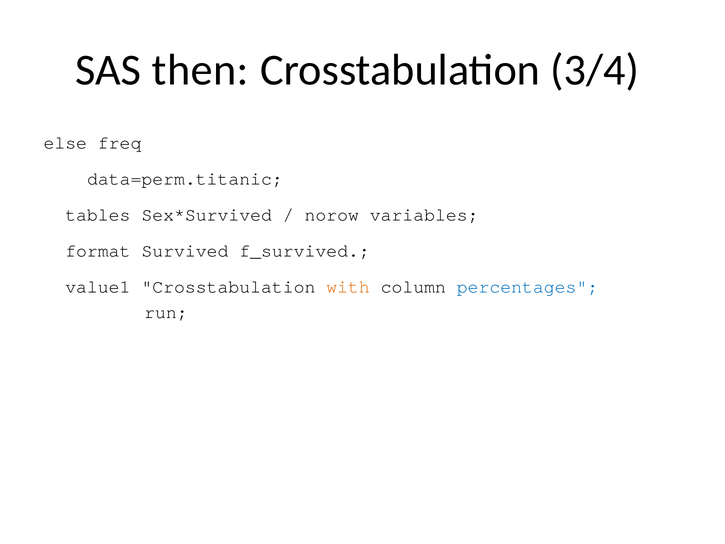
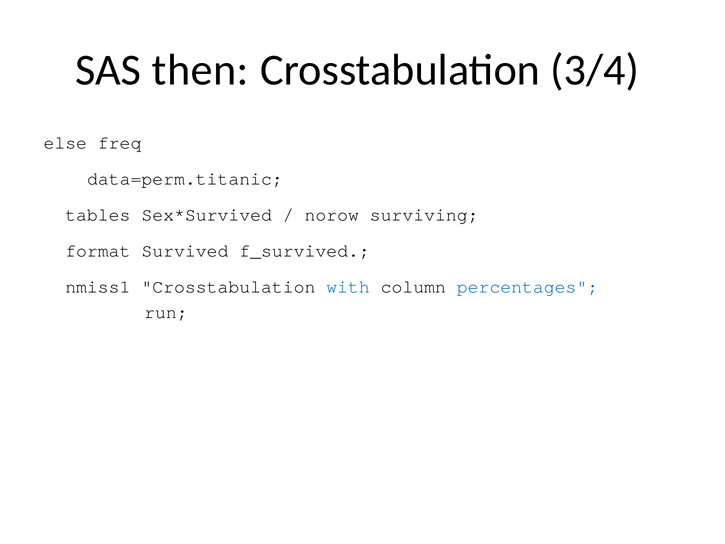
variables: variables -> surviving
value1: value1 -> nmiss1
with colour: orange -> blue
